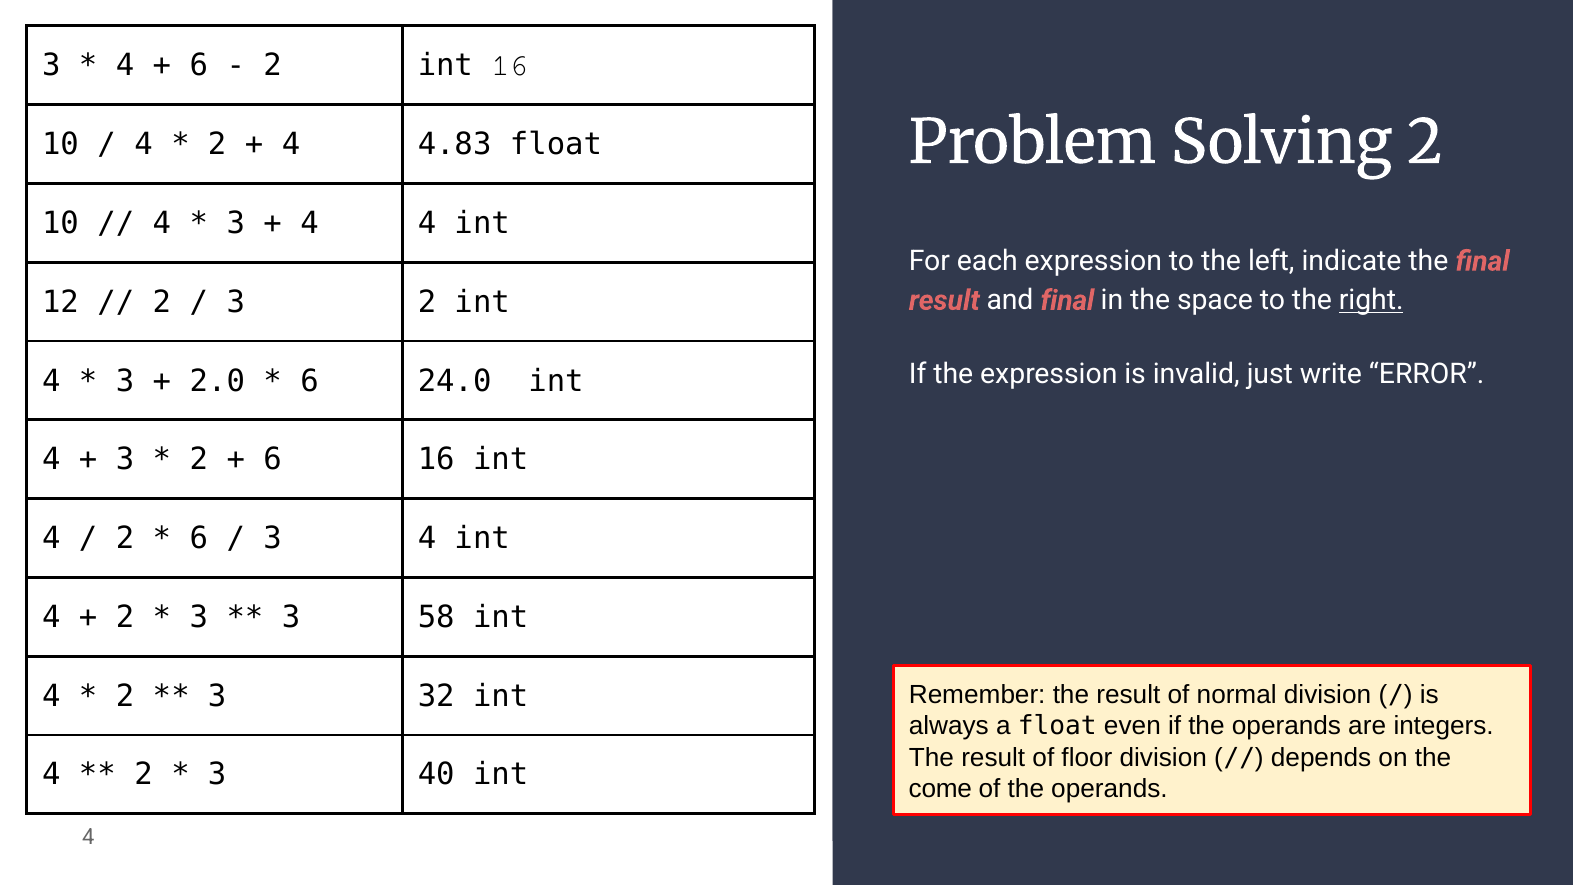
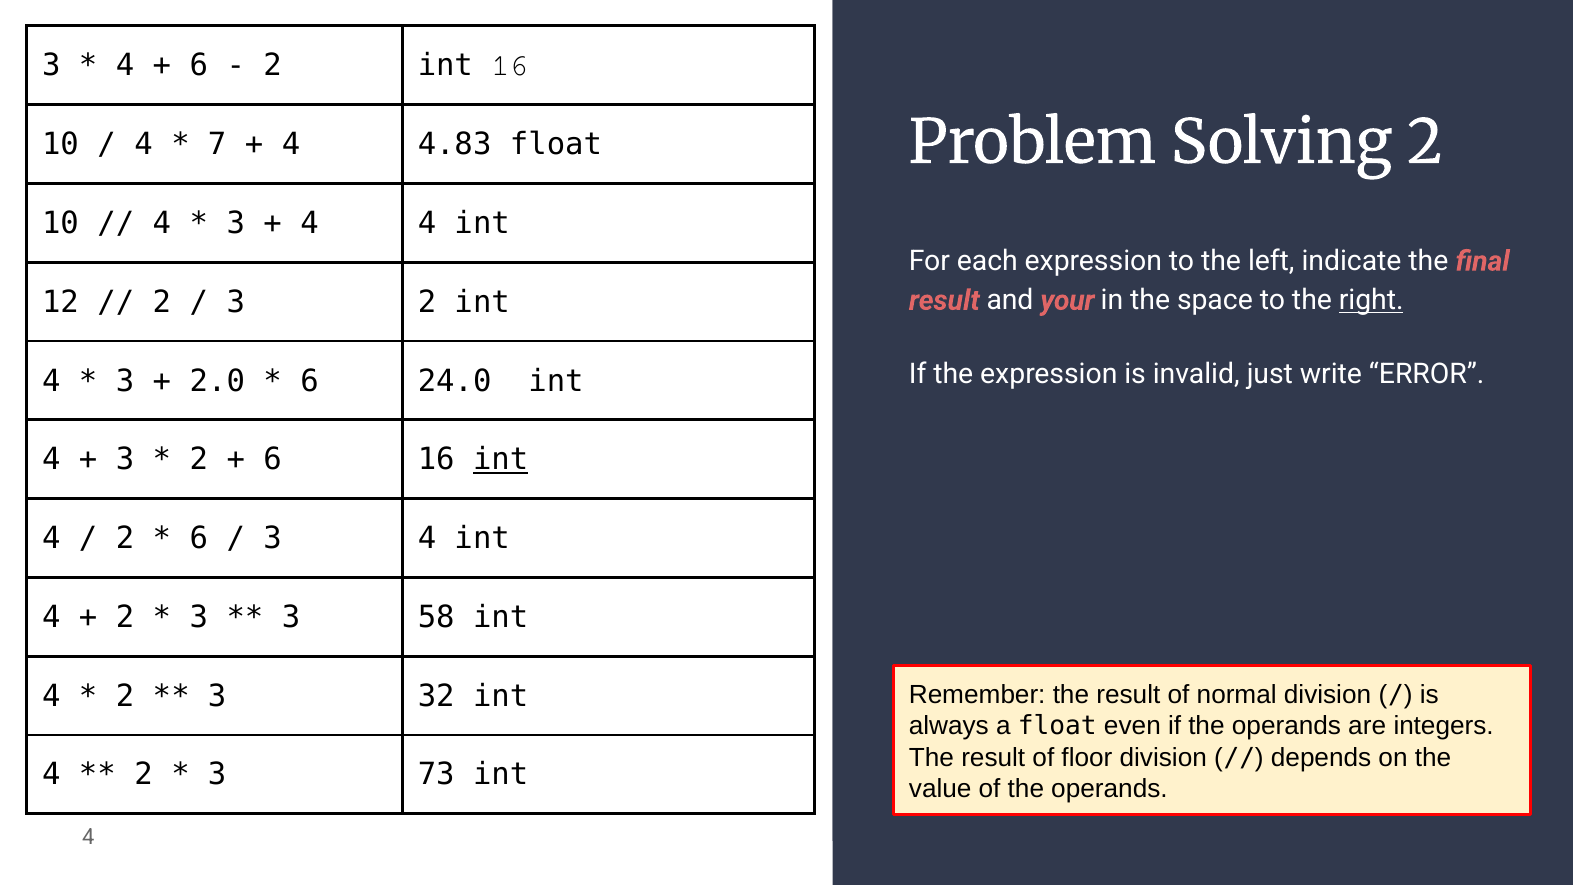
2 at (217, 145): 2 -> 7
and final: final -> your
int at (501, 460) underline: none -> present
40: 40 -> 73
come: come -> value
